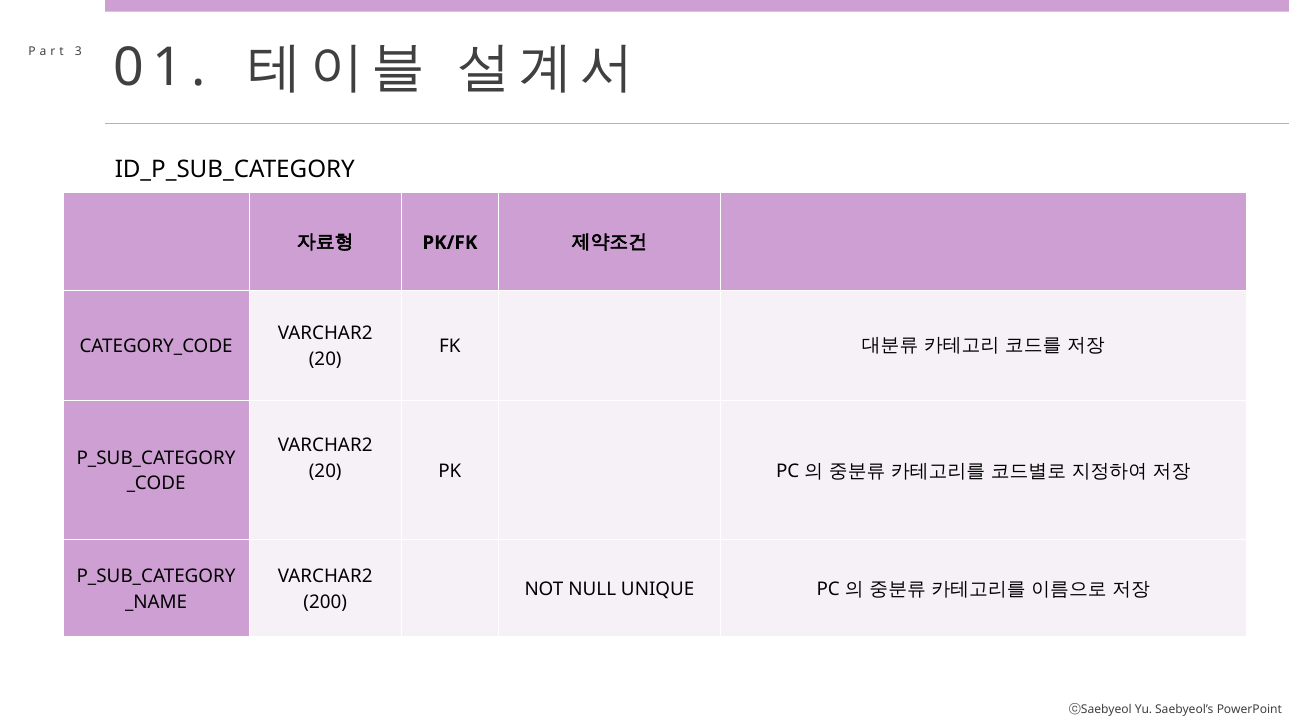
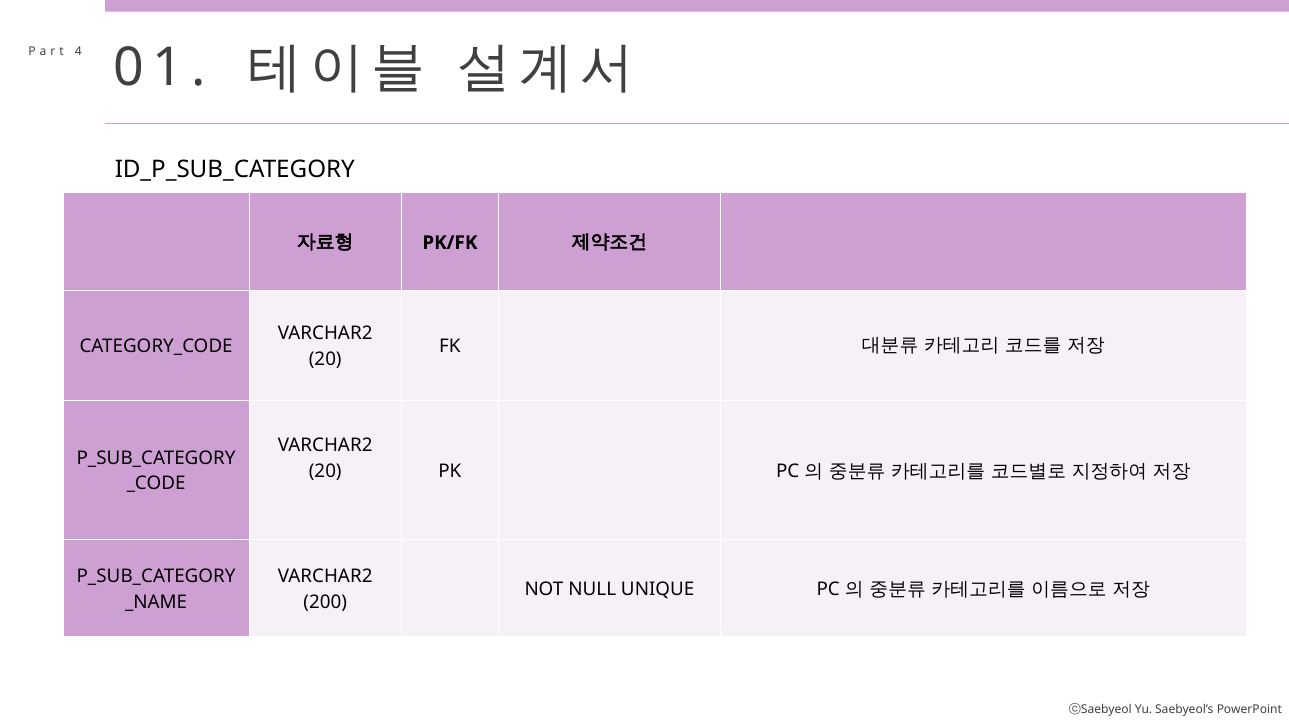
3: 3 -> 4
